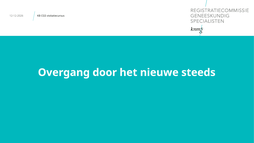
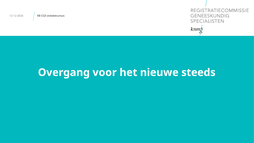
door: door -> voor
